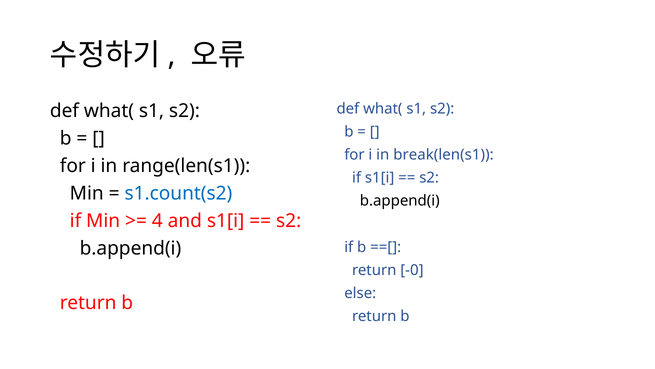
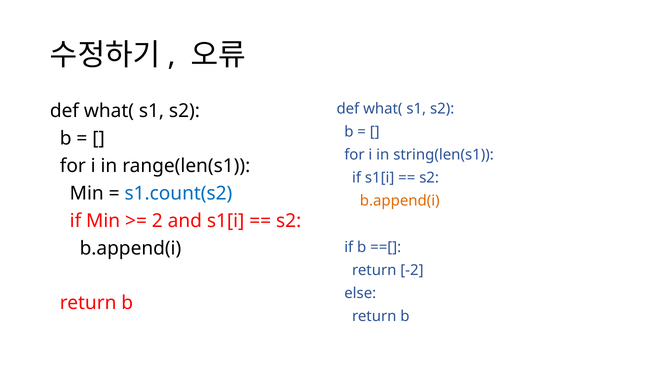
break(len(s1: break(len(s1 -> string(len(s1
b.append(i at (400, 201) colour: black -> orange
4: 4 -> 2
-0: -0 -> -2
